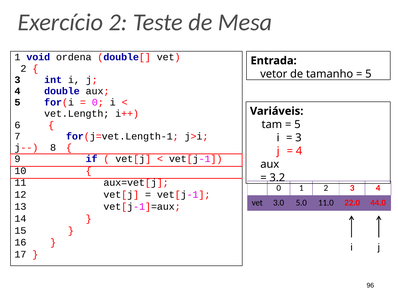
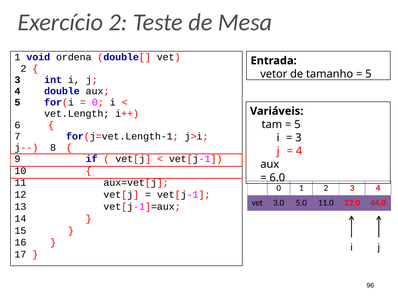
3.2: 3.2 -> 6.0
